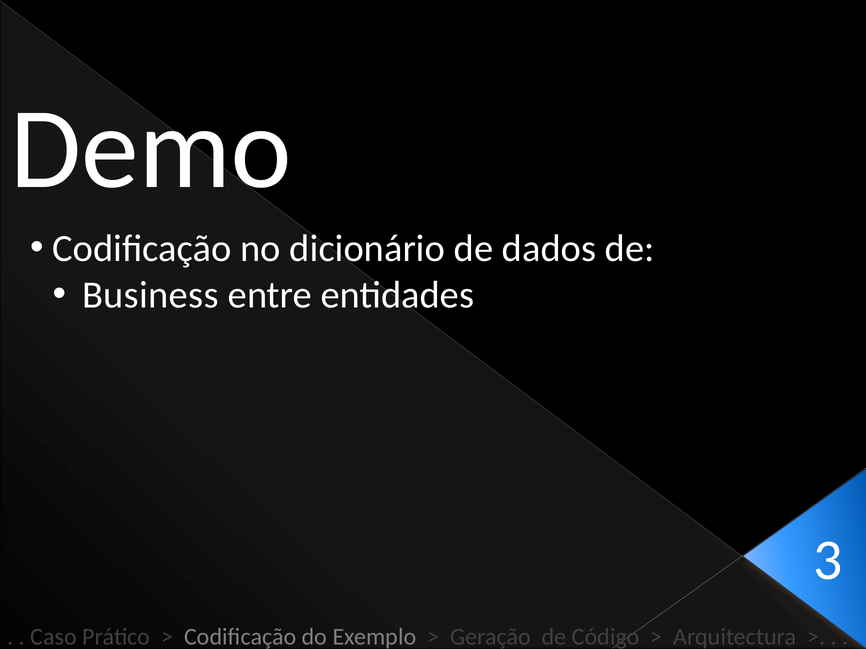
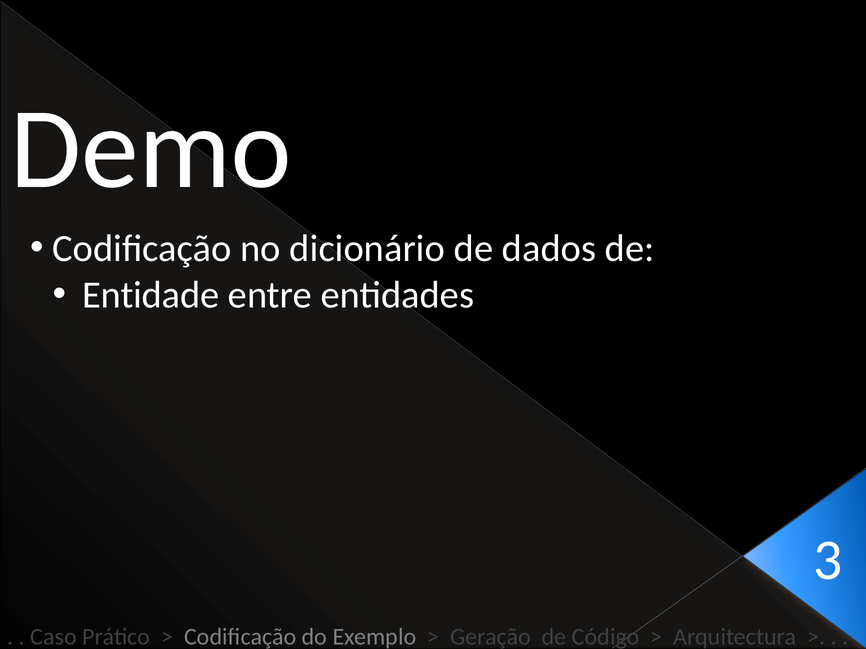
Business: Business -> Entidade
